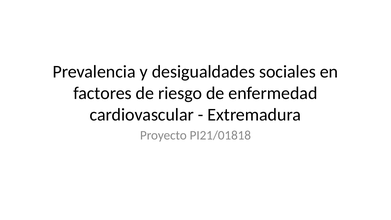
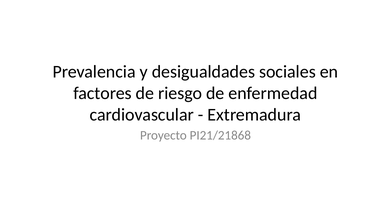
PI21/01818: PI21/01818 -> PI21/21868
